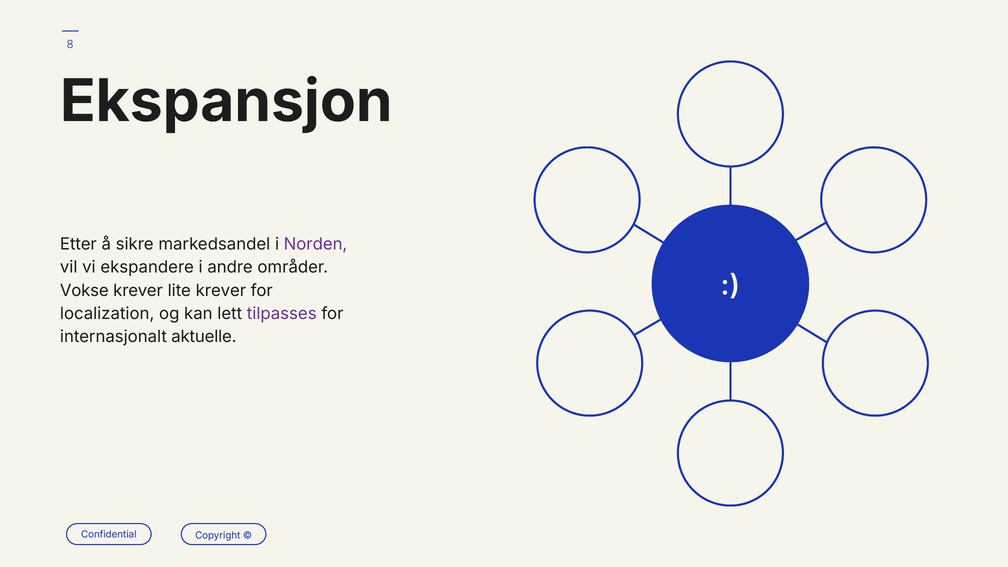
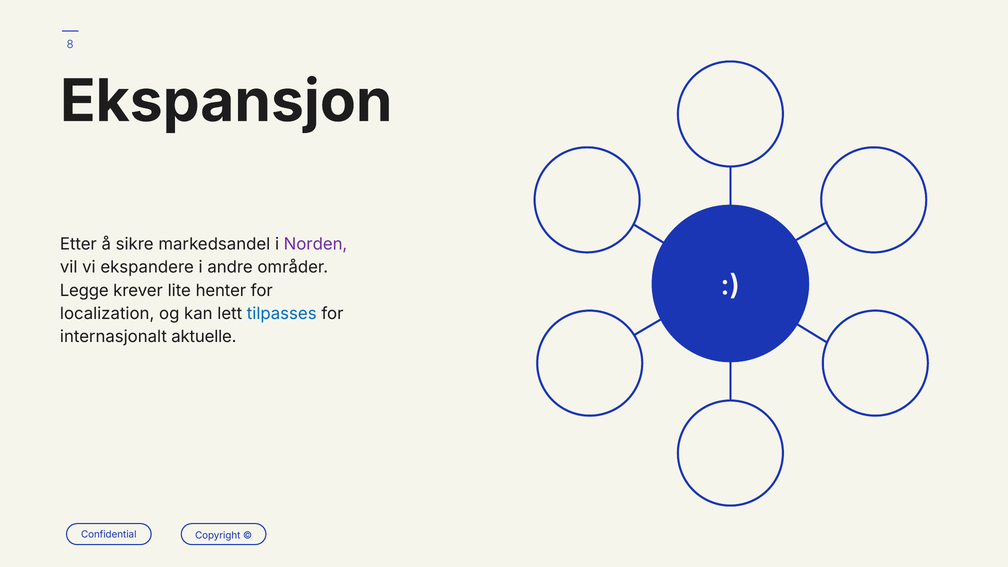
Vokse: Vokse -> Legge
lite krever: krever -> henter
tilpasses colour: purple -> blue
